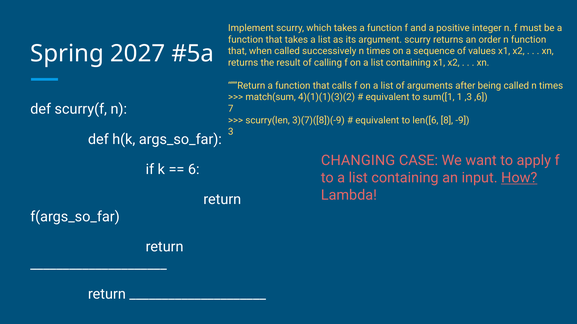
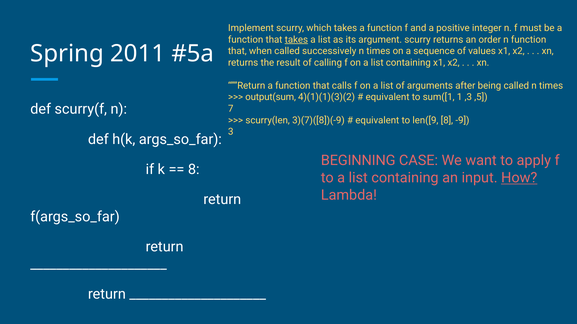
takes at (296, 40) underline: none -> present
2027: 2027 -> 2011
match(sum: match(sum -> output(sum
,6: ,6 -> ,5
len([6: len([6 -> len([9
CHANGING: CHANGING -> BEGINNING
6 at (194, 170): 6 -> 8
